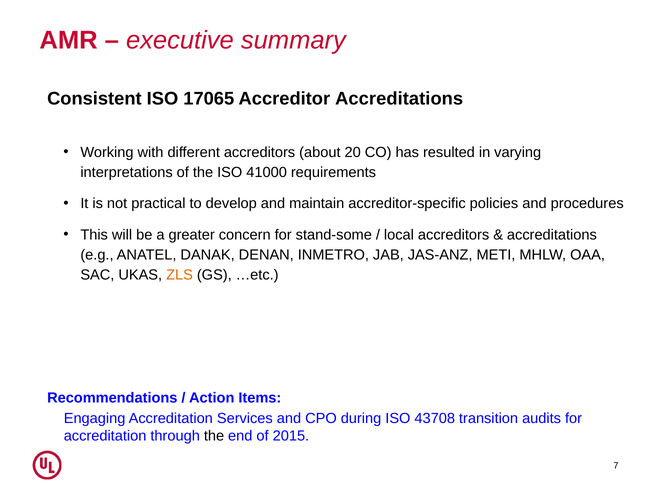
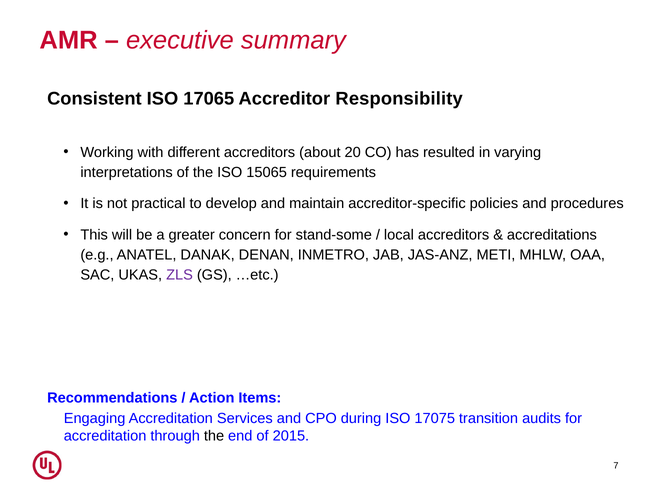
Accreditor Accreditations: Accreditations -> Responsibility
41000: 41000 -> 15065
ZLS colour: orange -> purple
43708: 43708 -> 17075
